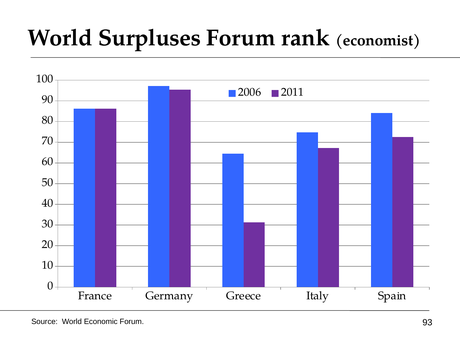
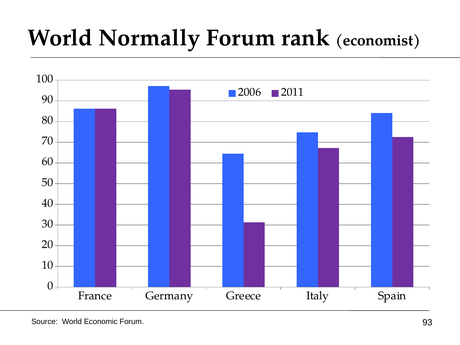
Surpluses: Surpluses -> Normally
